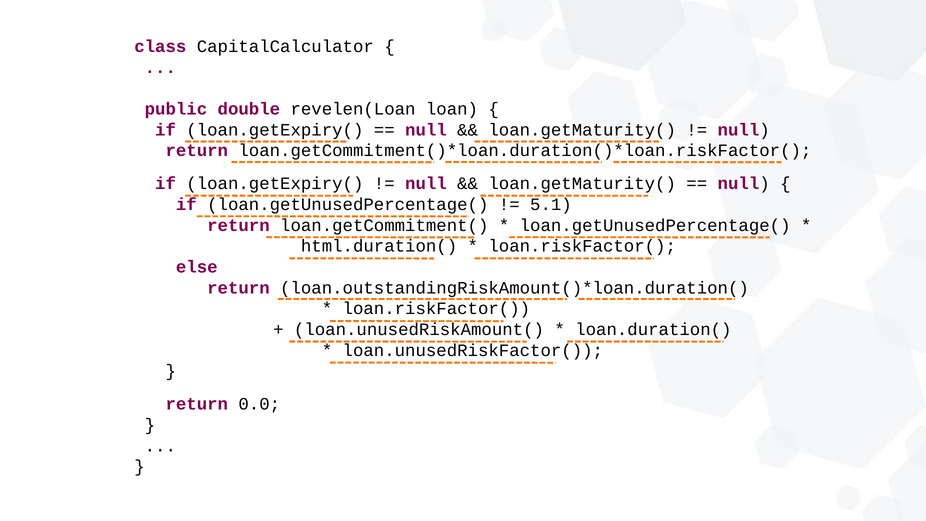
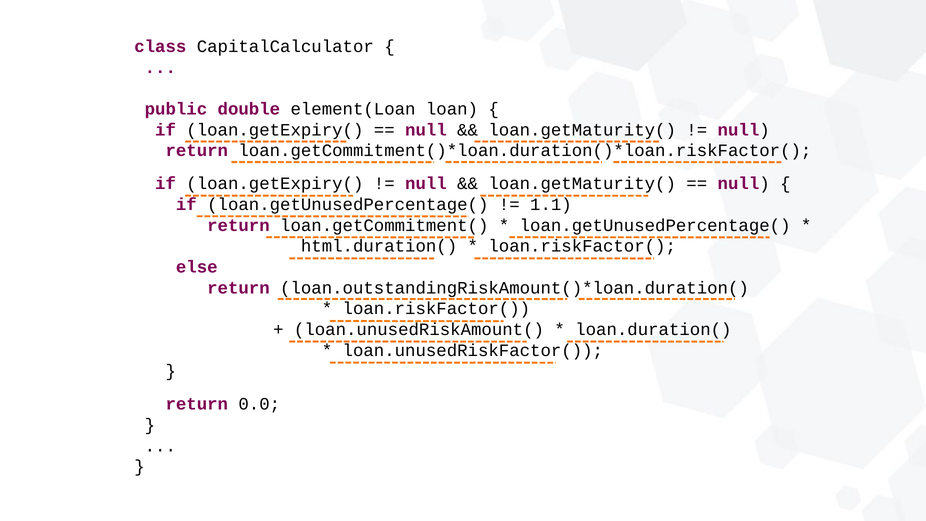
revelen(Loan: revelen(Loan -> element(Loan
5.1: 5.1 -> 1.1
